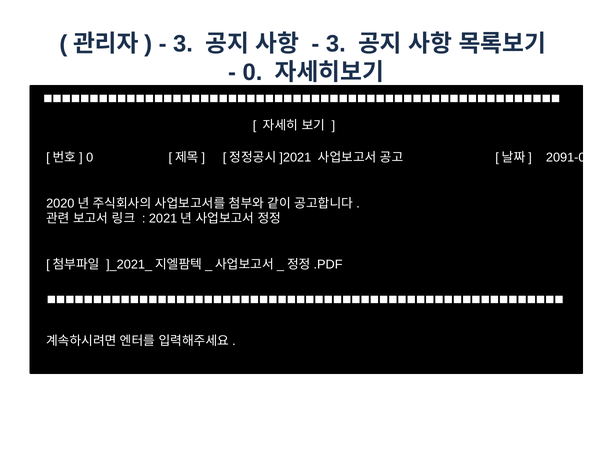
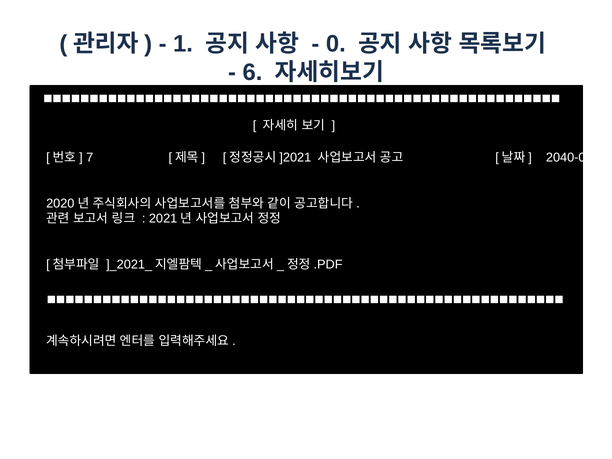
3 at (183, 44): 3 -> 1
3 at (336, 44): 3 -> 0
0 at (252, 73): 0 -> 6
0 at (90, 158): 0 -> 7
2091-04-13: 2091-04-13 -> 2040-04-13
